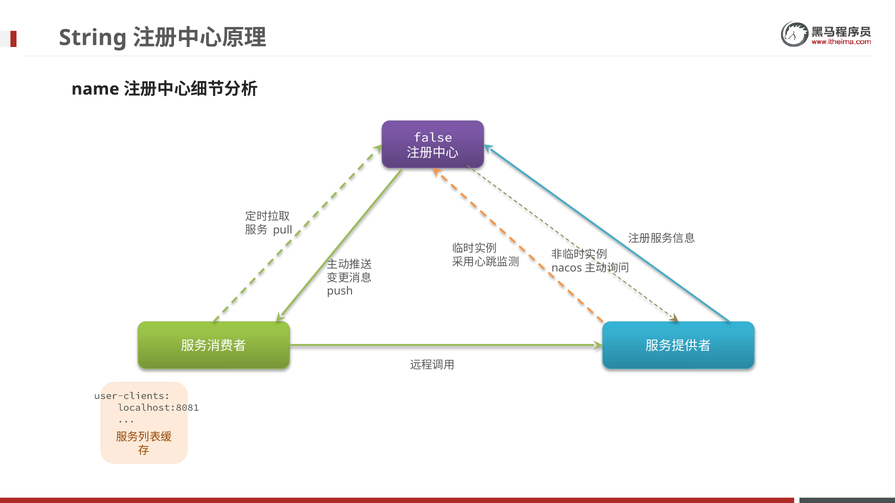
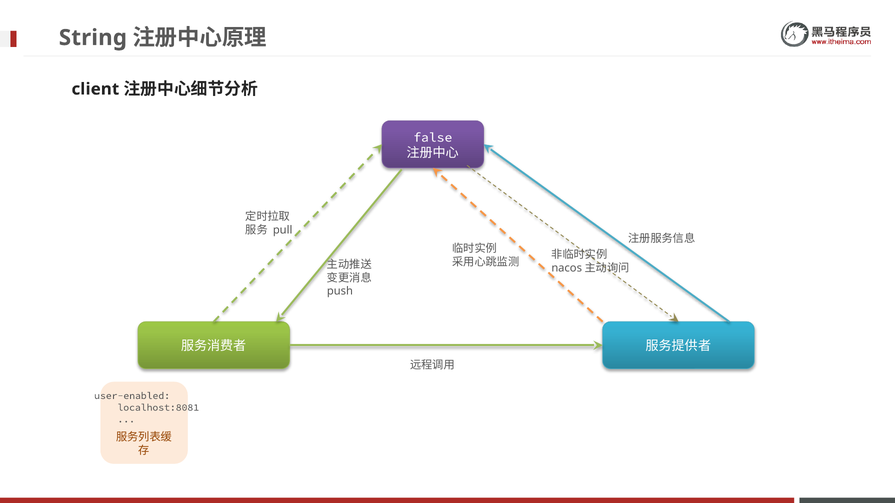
name: name -> client
user-clients: user-clients -> user-enabled
